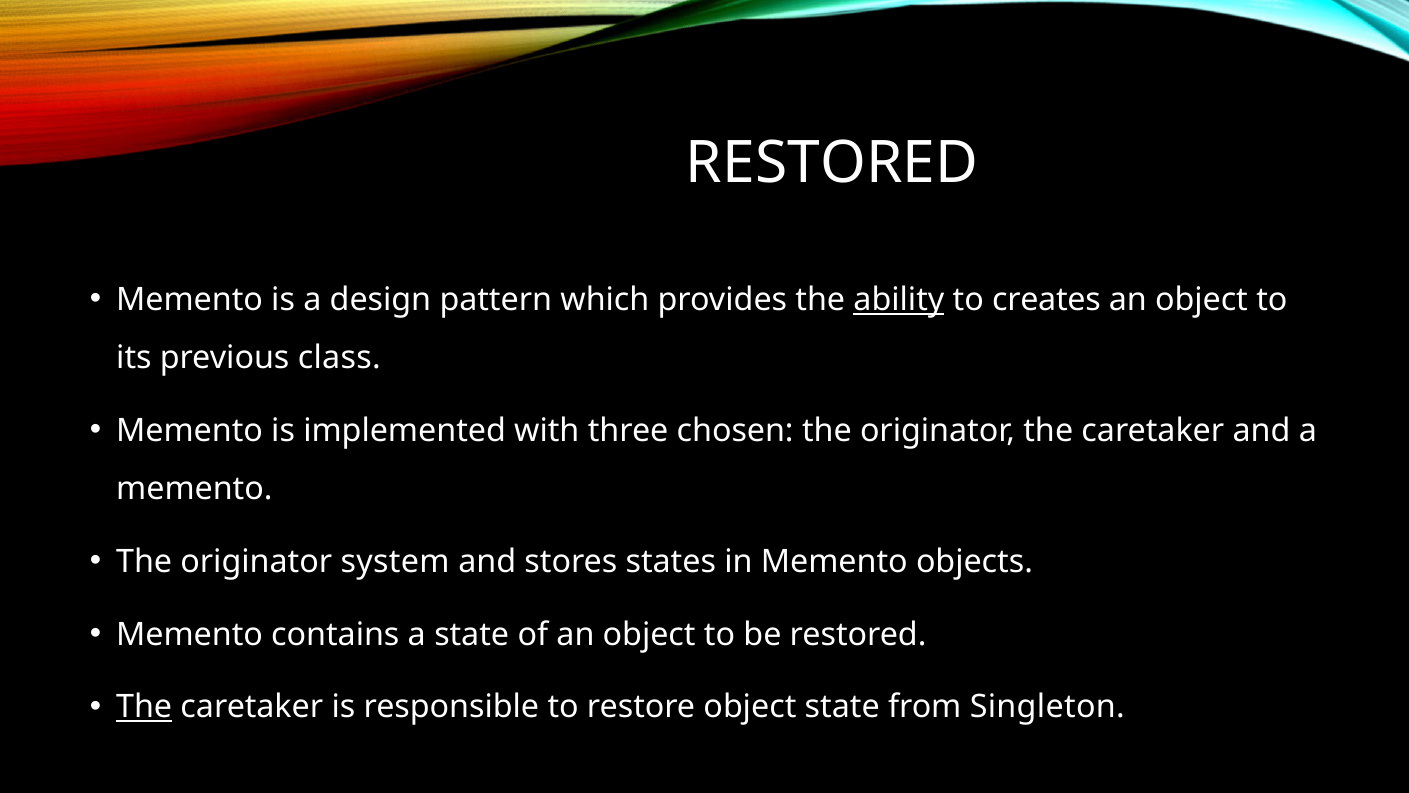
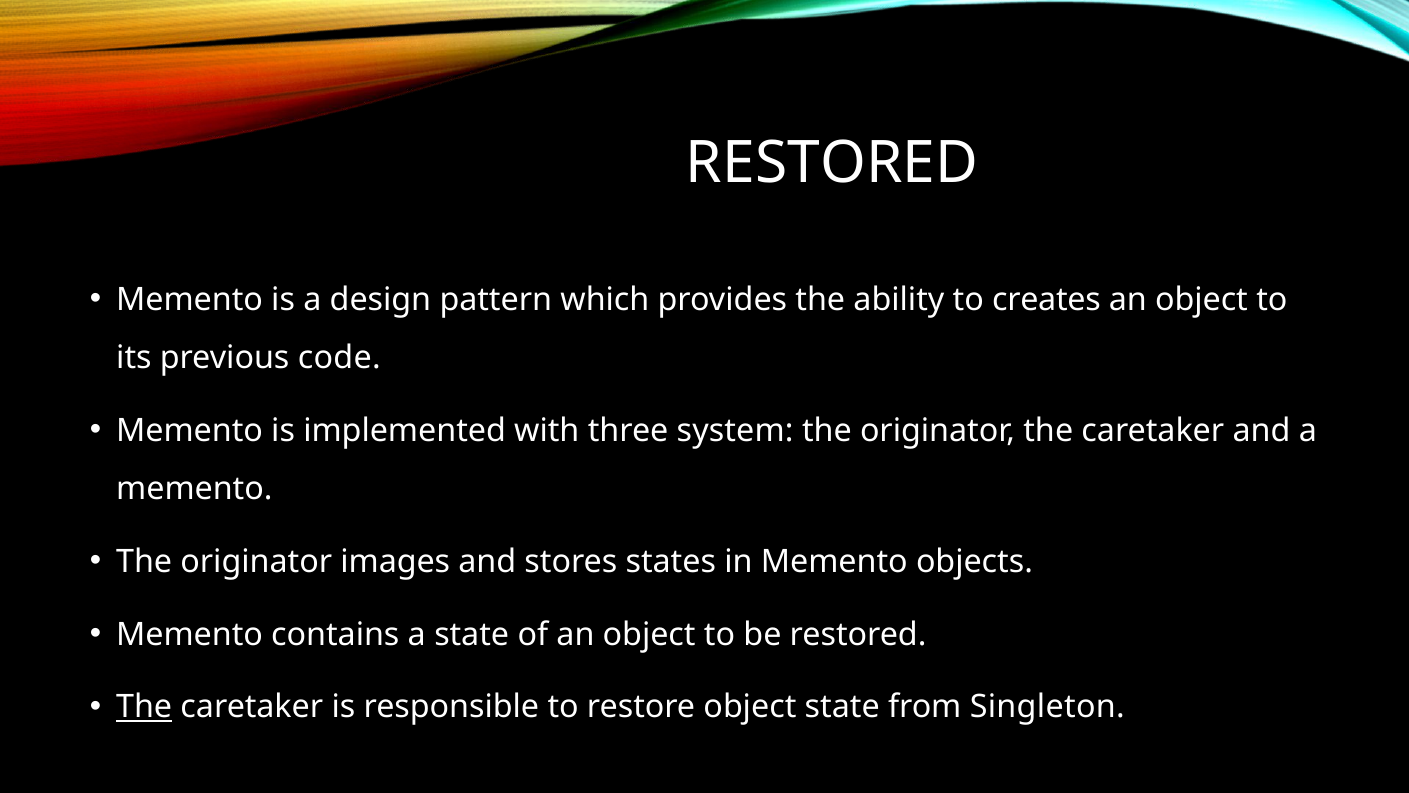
ability underline: present -> none
class: class -> code
chosen: chosen -> system
system: system -> images
